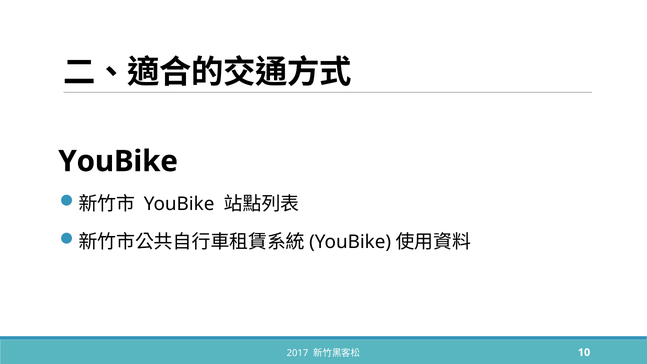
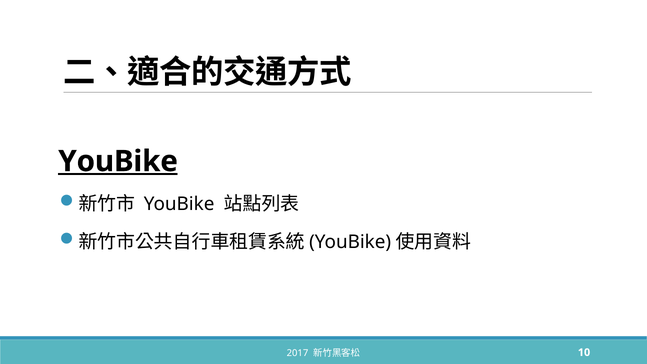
YouBike at (118, 161) underline: none -> present
